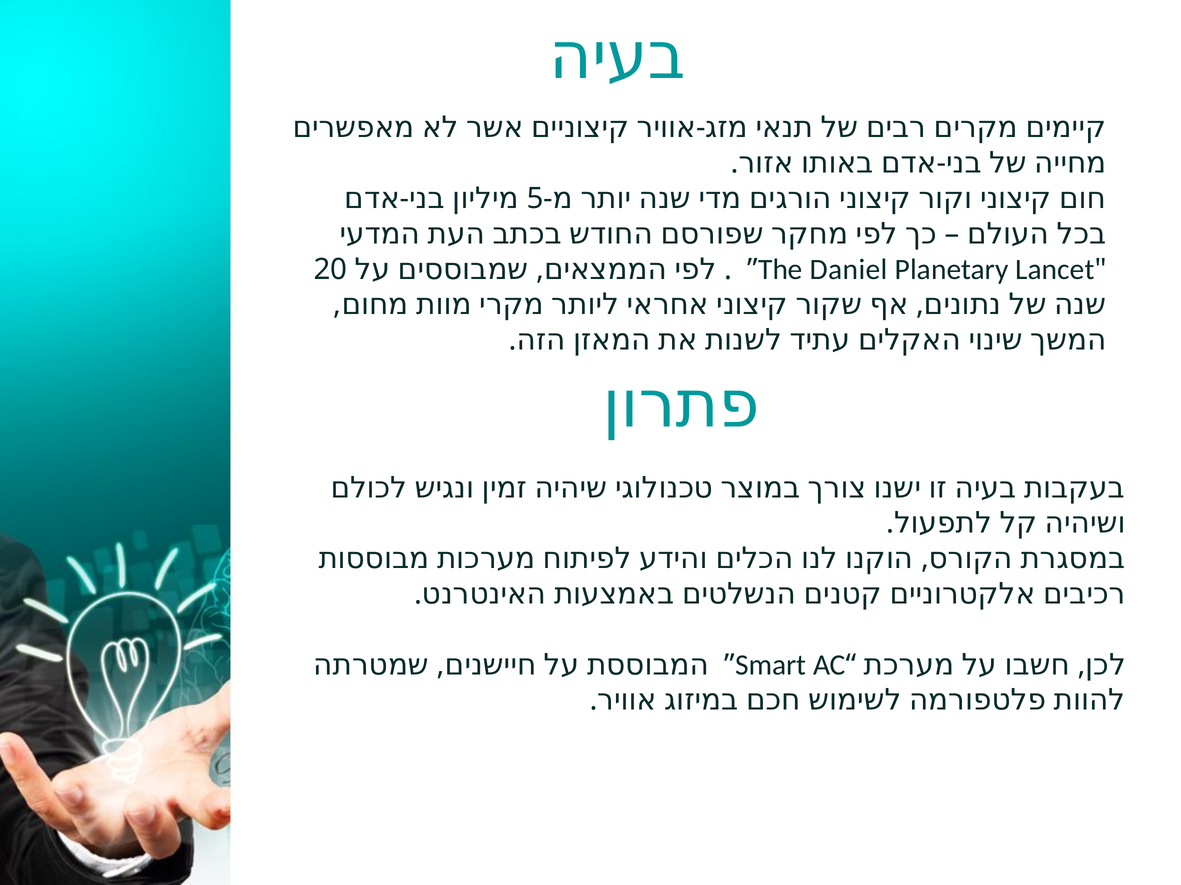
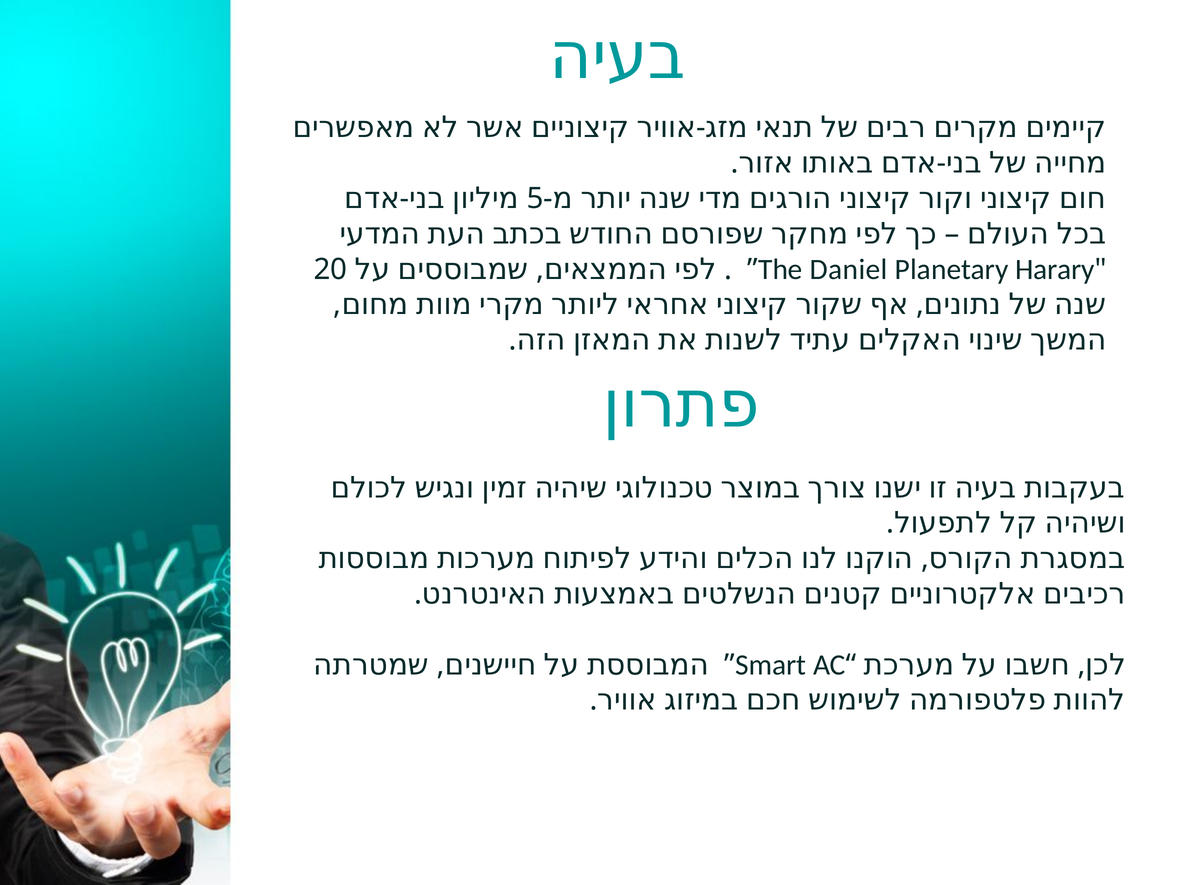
Lancet: Lancet -> Harary
